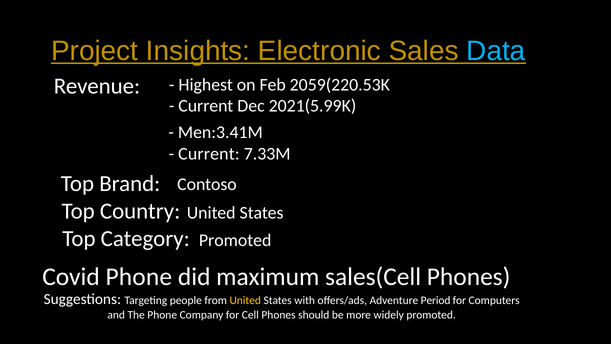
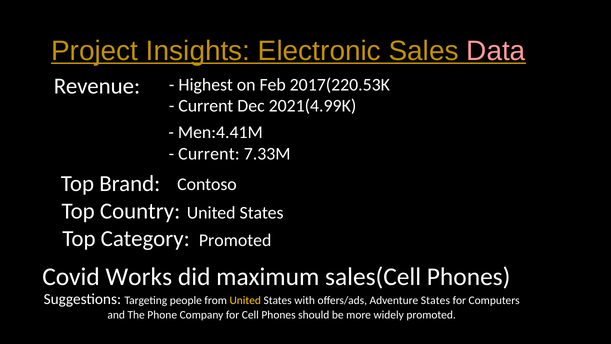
Data colour: light blue -> pink
2059(220.53K: 2059(220.53K -> 2017(220.53K
2021(5.99K: 2021(5.99K -> 2021(4.99K
Men:3.41M: Men:3.41M -> Men:4.41M
Covid Phone: Phone -> Works
Adventure Period: Period -> States
